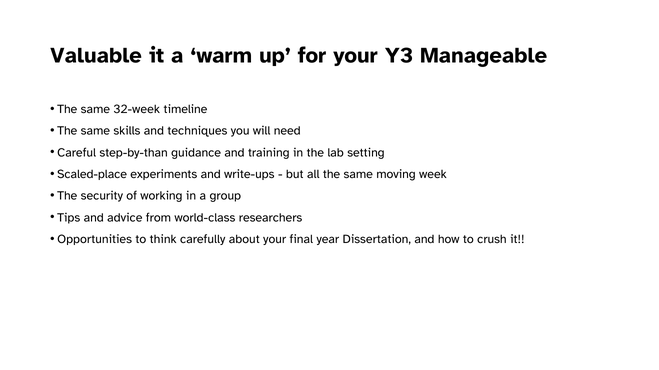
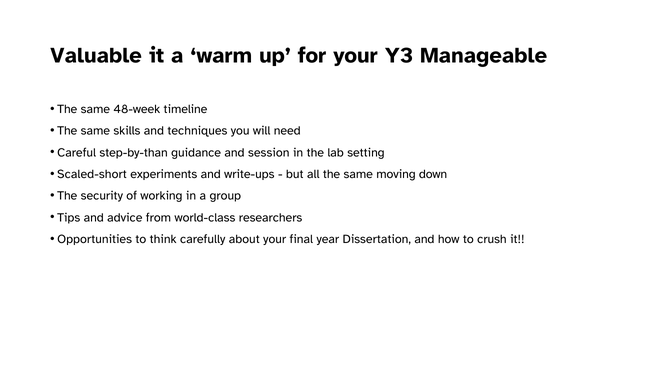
32-week: 32-week -> 48-week
training: training -> session
Scaled-place: Scaled-place -> Scaled-short
week: week -> down
